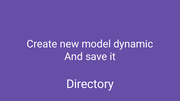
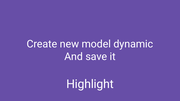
Directory: Directory -> Highlight
